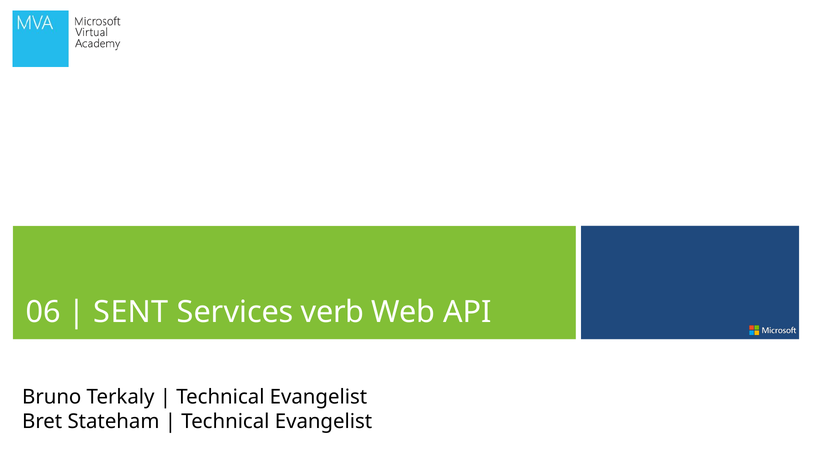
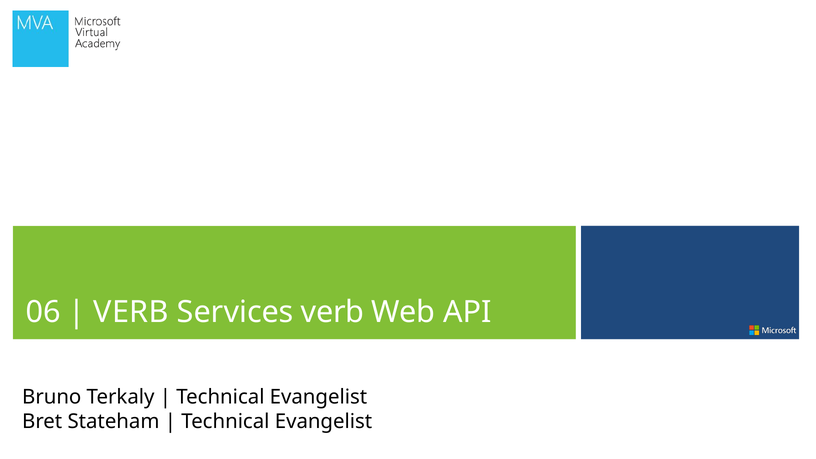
SENT at (131, 312): SENT -> VERB
